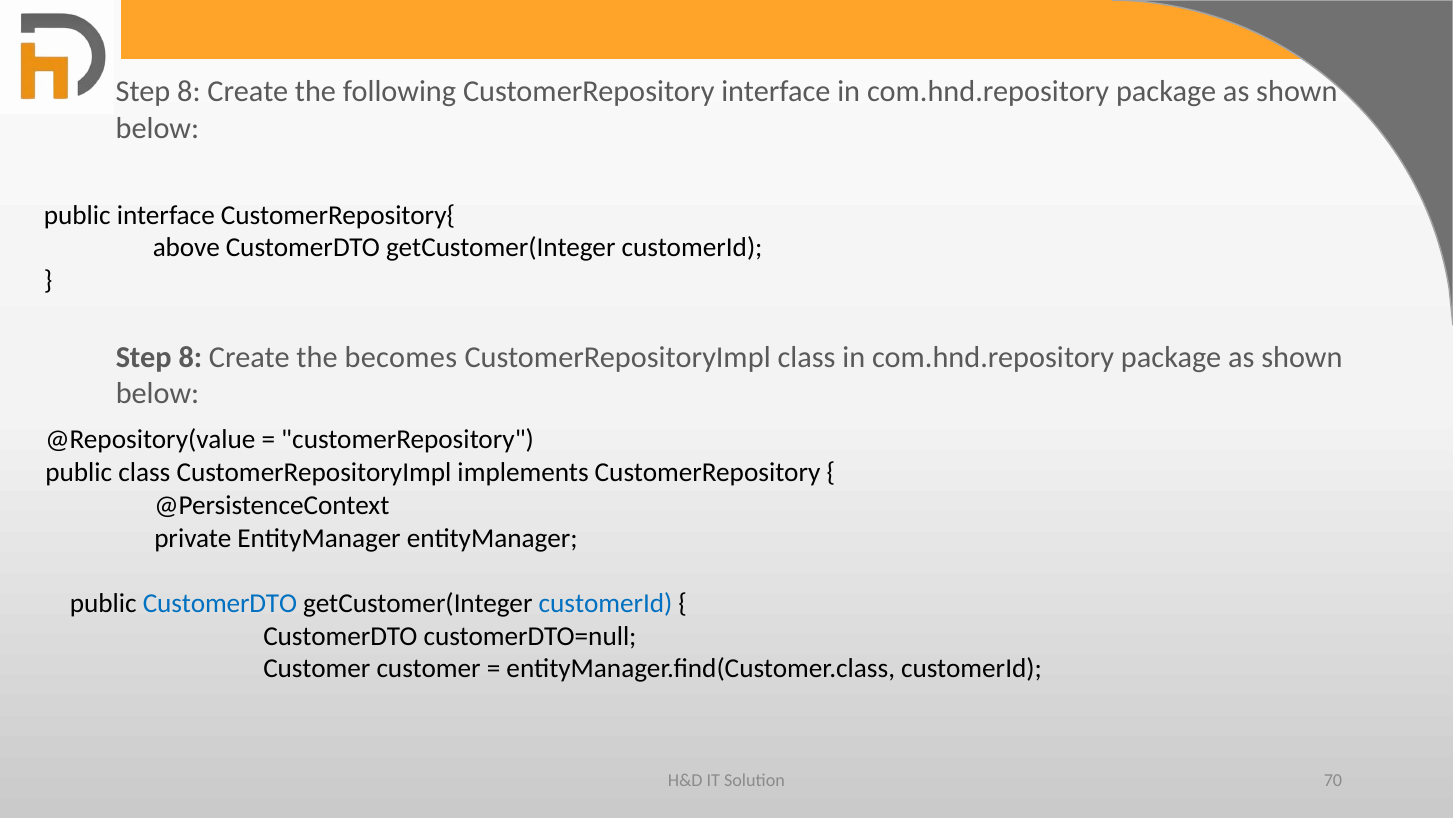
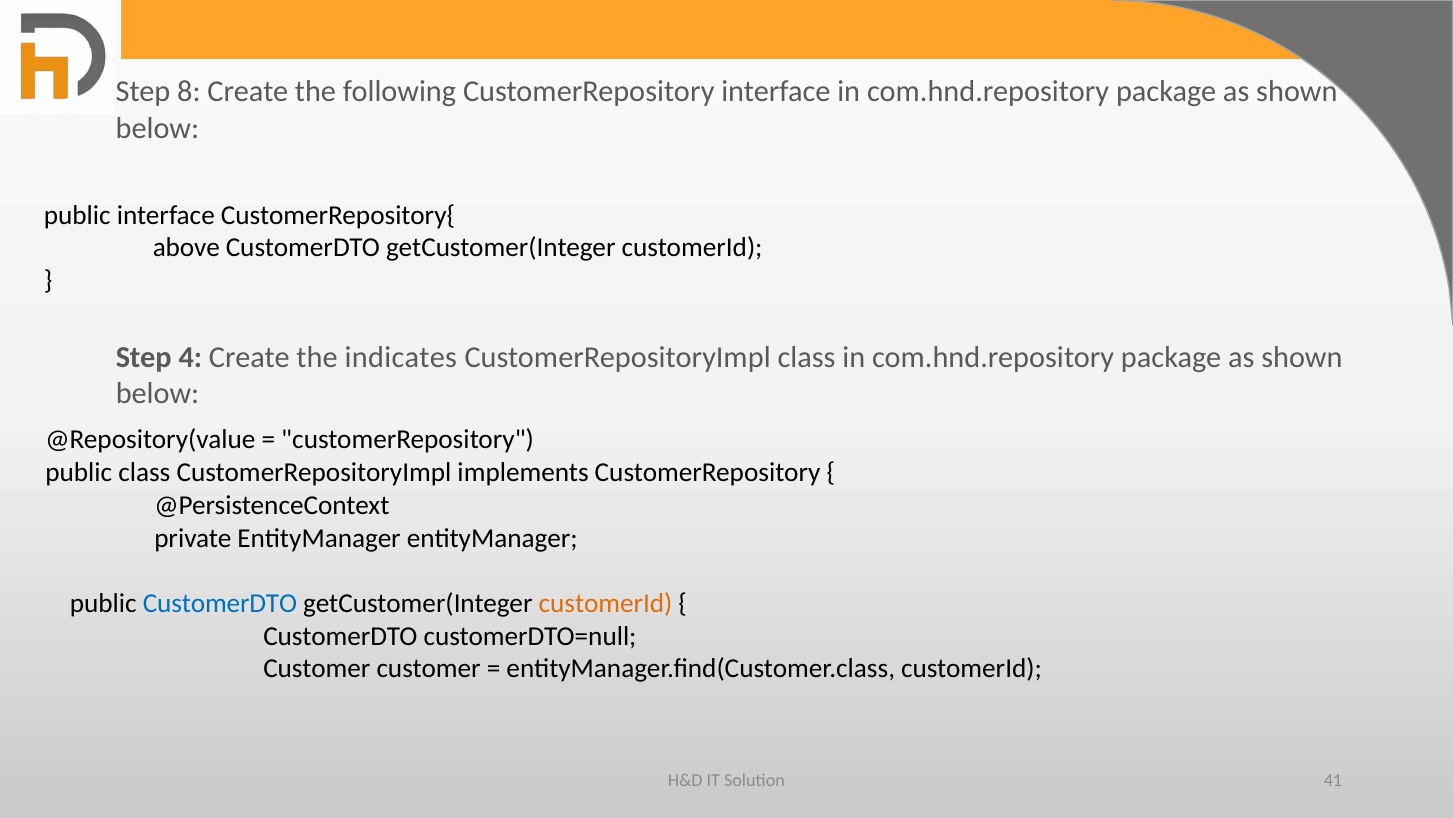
8 at (190, 357): 8 -> 4
becomes: becomes -> indicates
customerId at (606, 603) colour: blue -> orange
70: 70 -> 41
